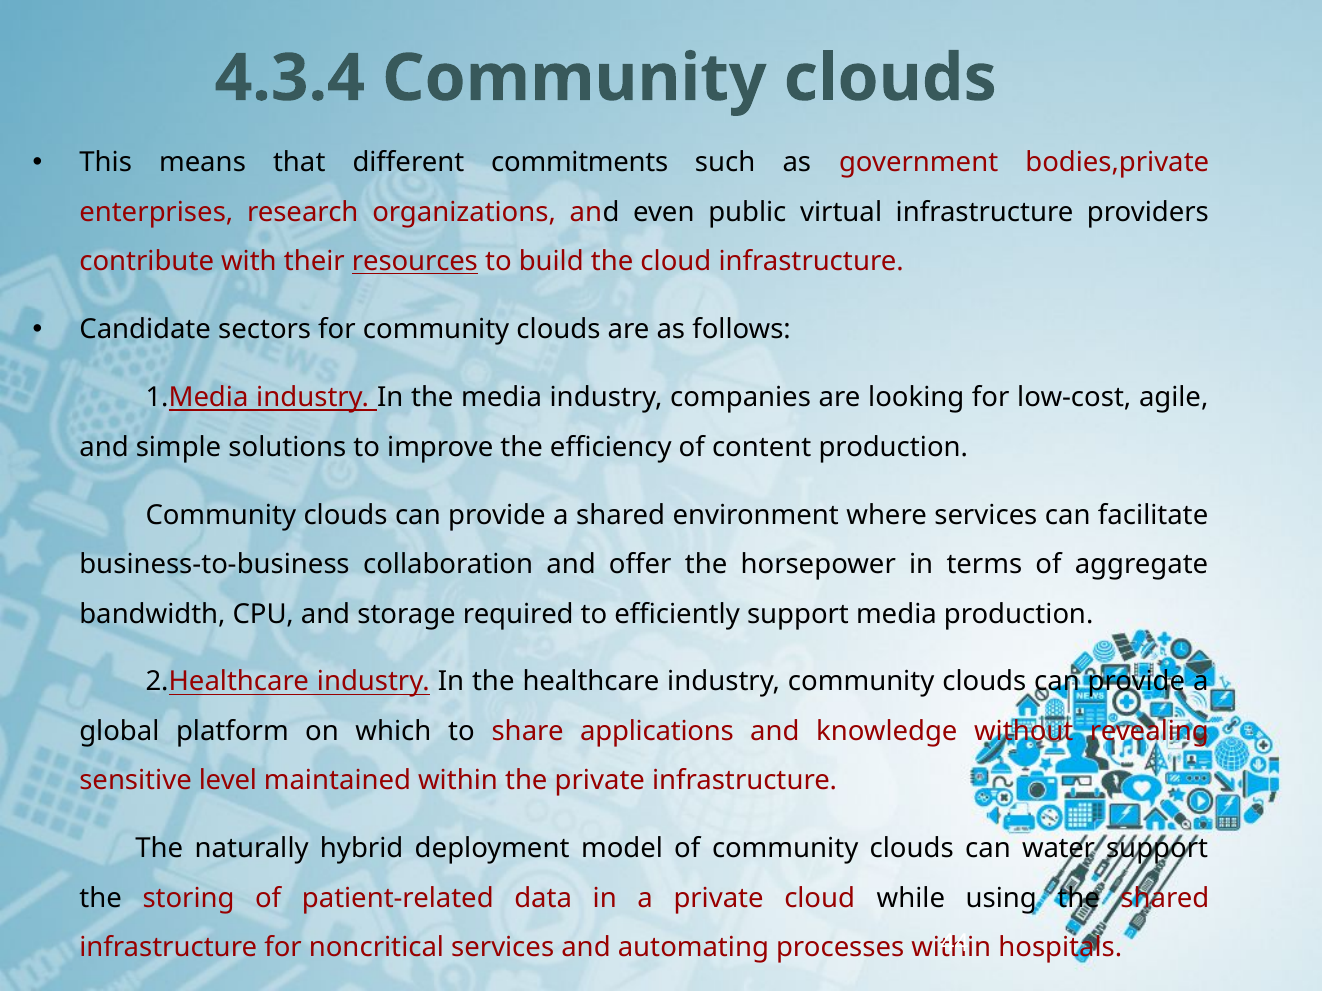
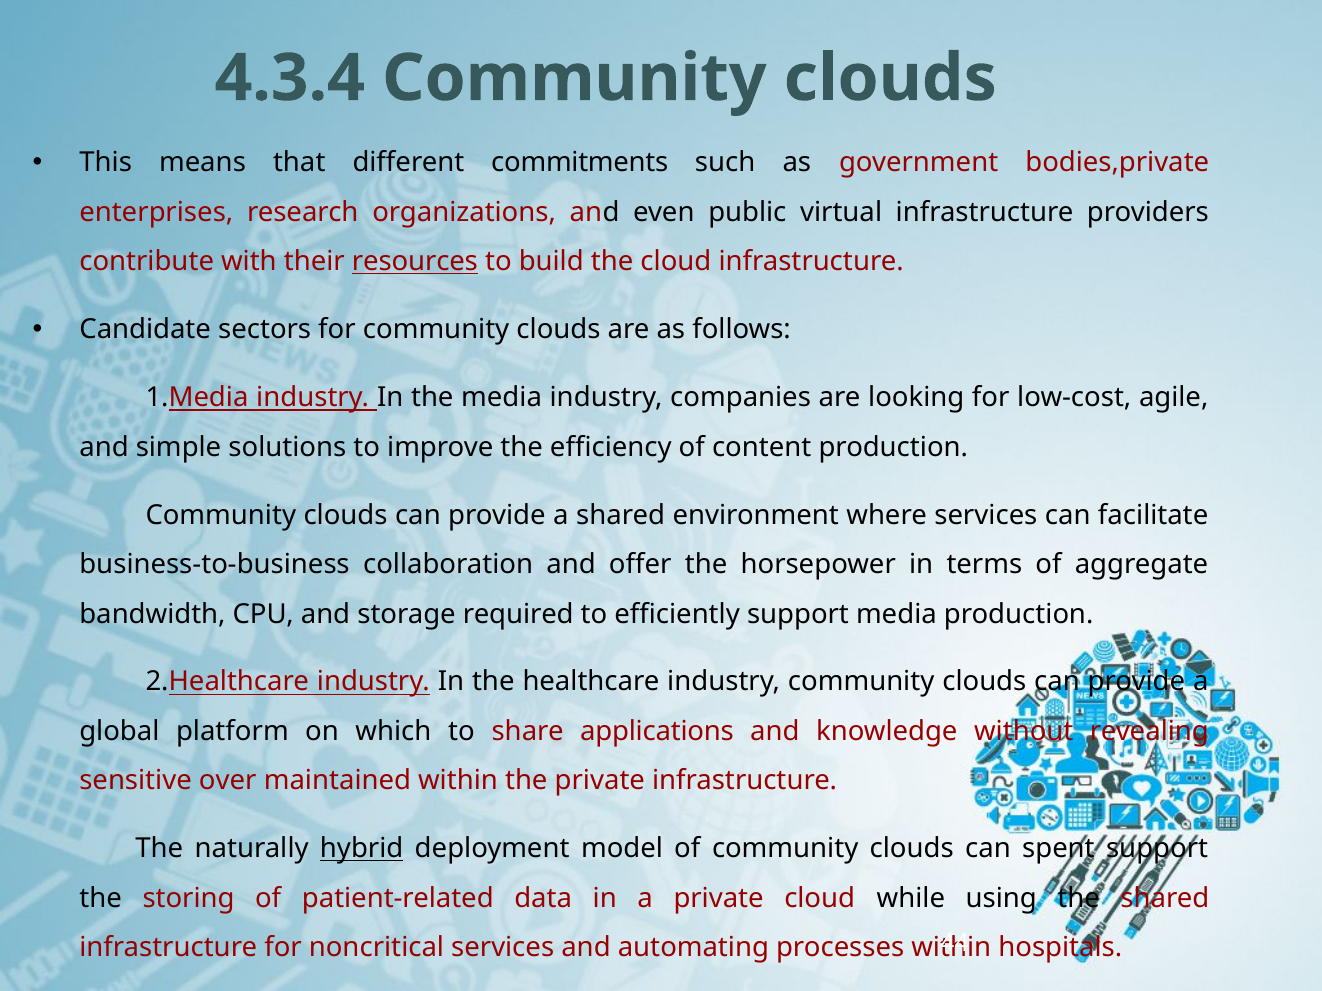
level: level -> over
hybrid underline: none -> present
water: water -> spent
